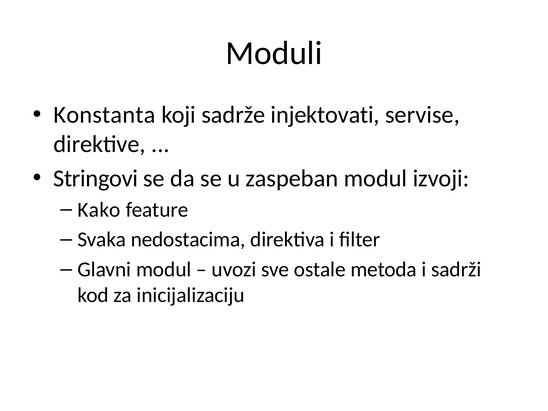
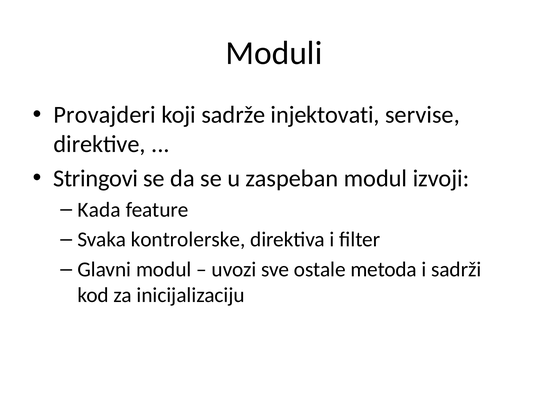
Konstanta: Konstanta -> Provajderi
Kako: Kako -> Kada
nedostacima: nedostacima -> kontrolerske
